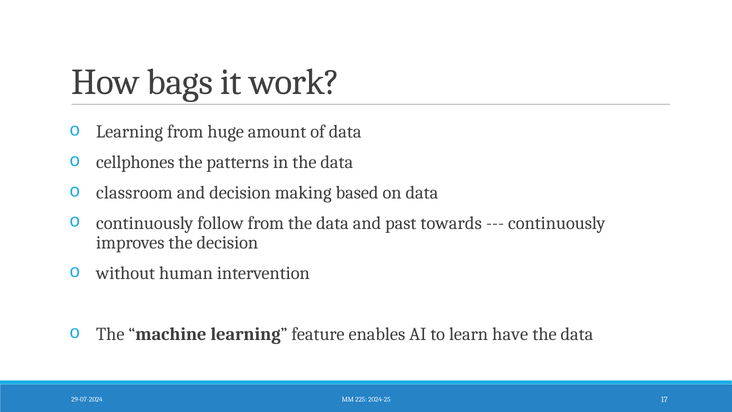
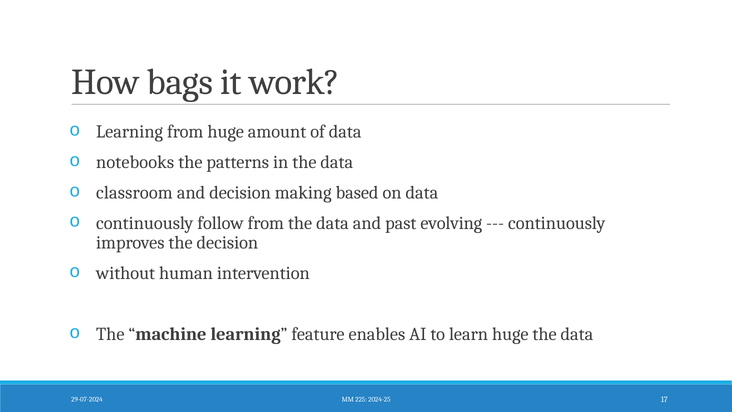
cellphones: cellphones -> notebooks
towards: towards -> evolving
learn have: have -> huge
